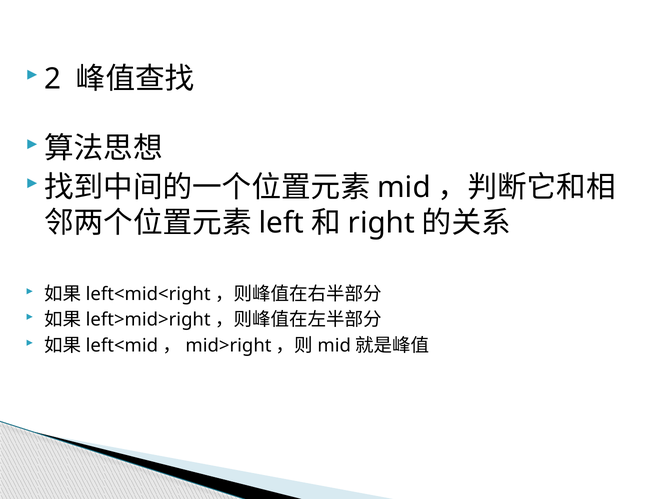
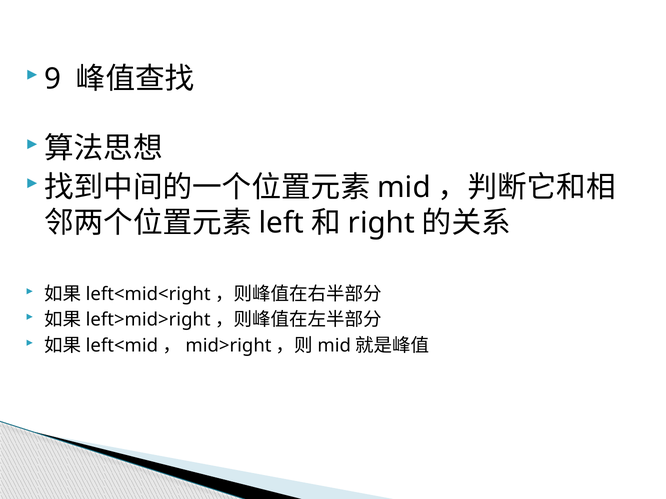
2: 2 -> 9
